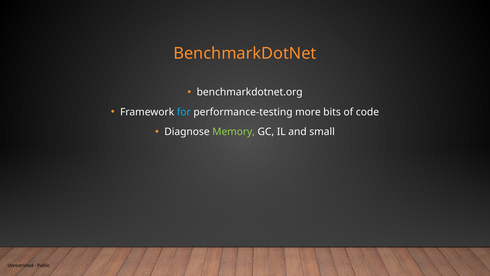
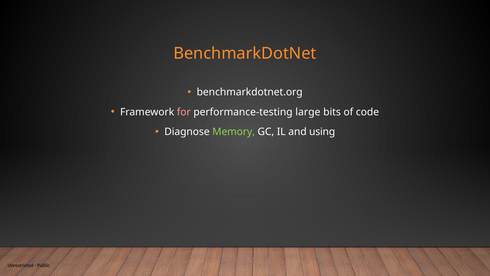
for colour: light blue -> pink
more: more -> large
small: small -> using
